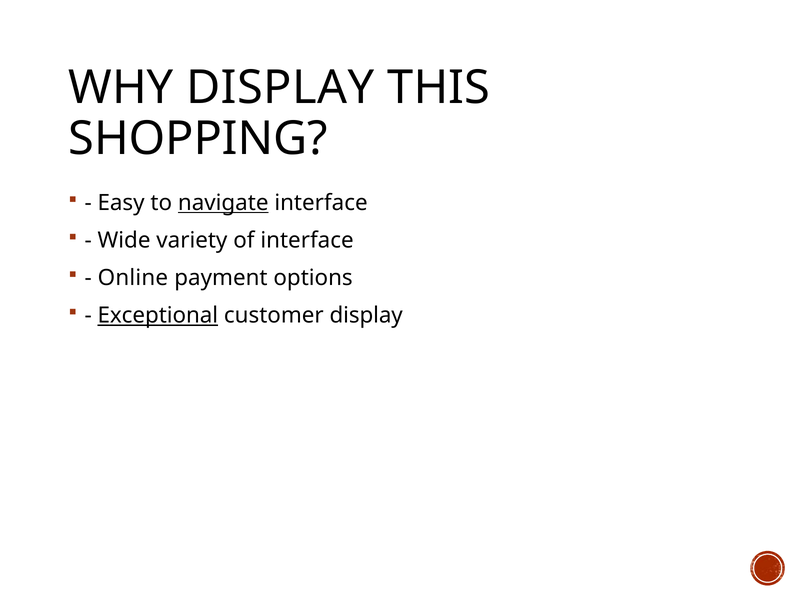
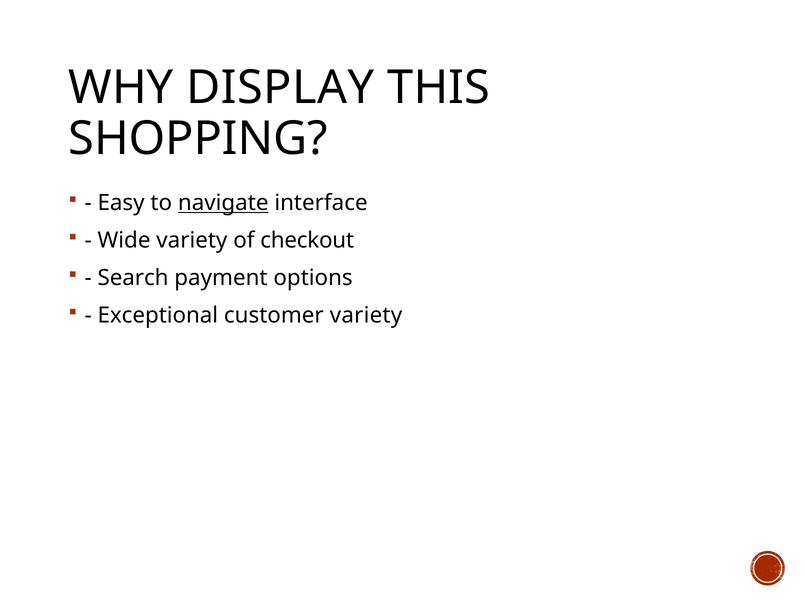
of interface: interface -> checkout
Online: Online -> Search
Exceptional underline: present -> none
customer display: display -> variety
